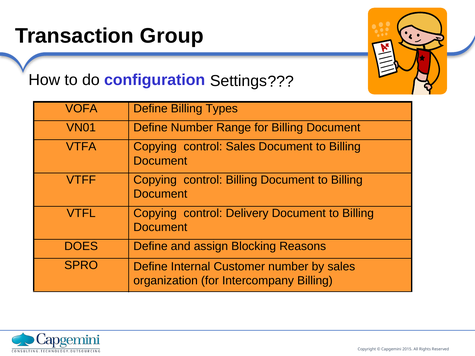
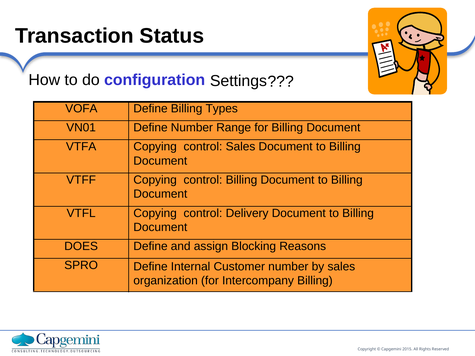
Group: Group -> Status
